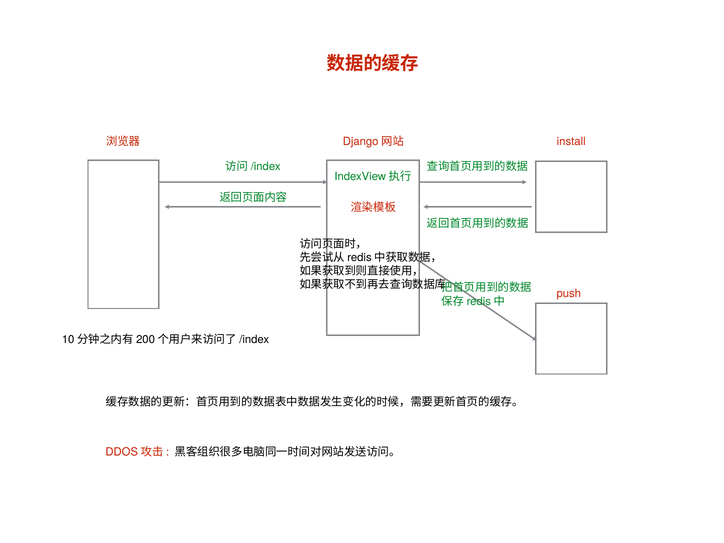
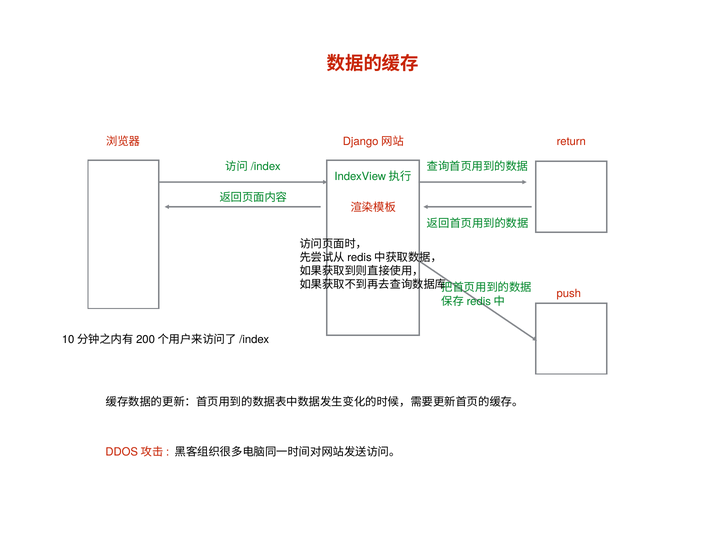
install: install -> return
